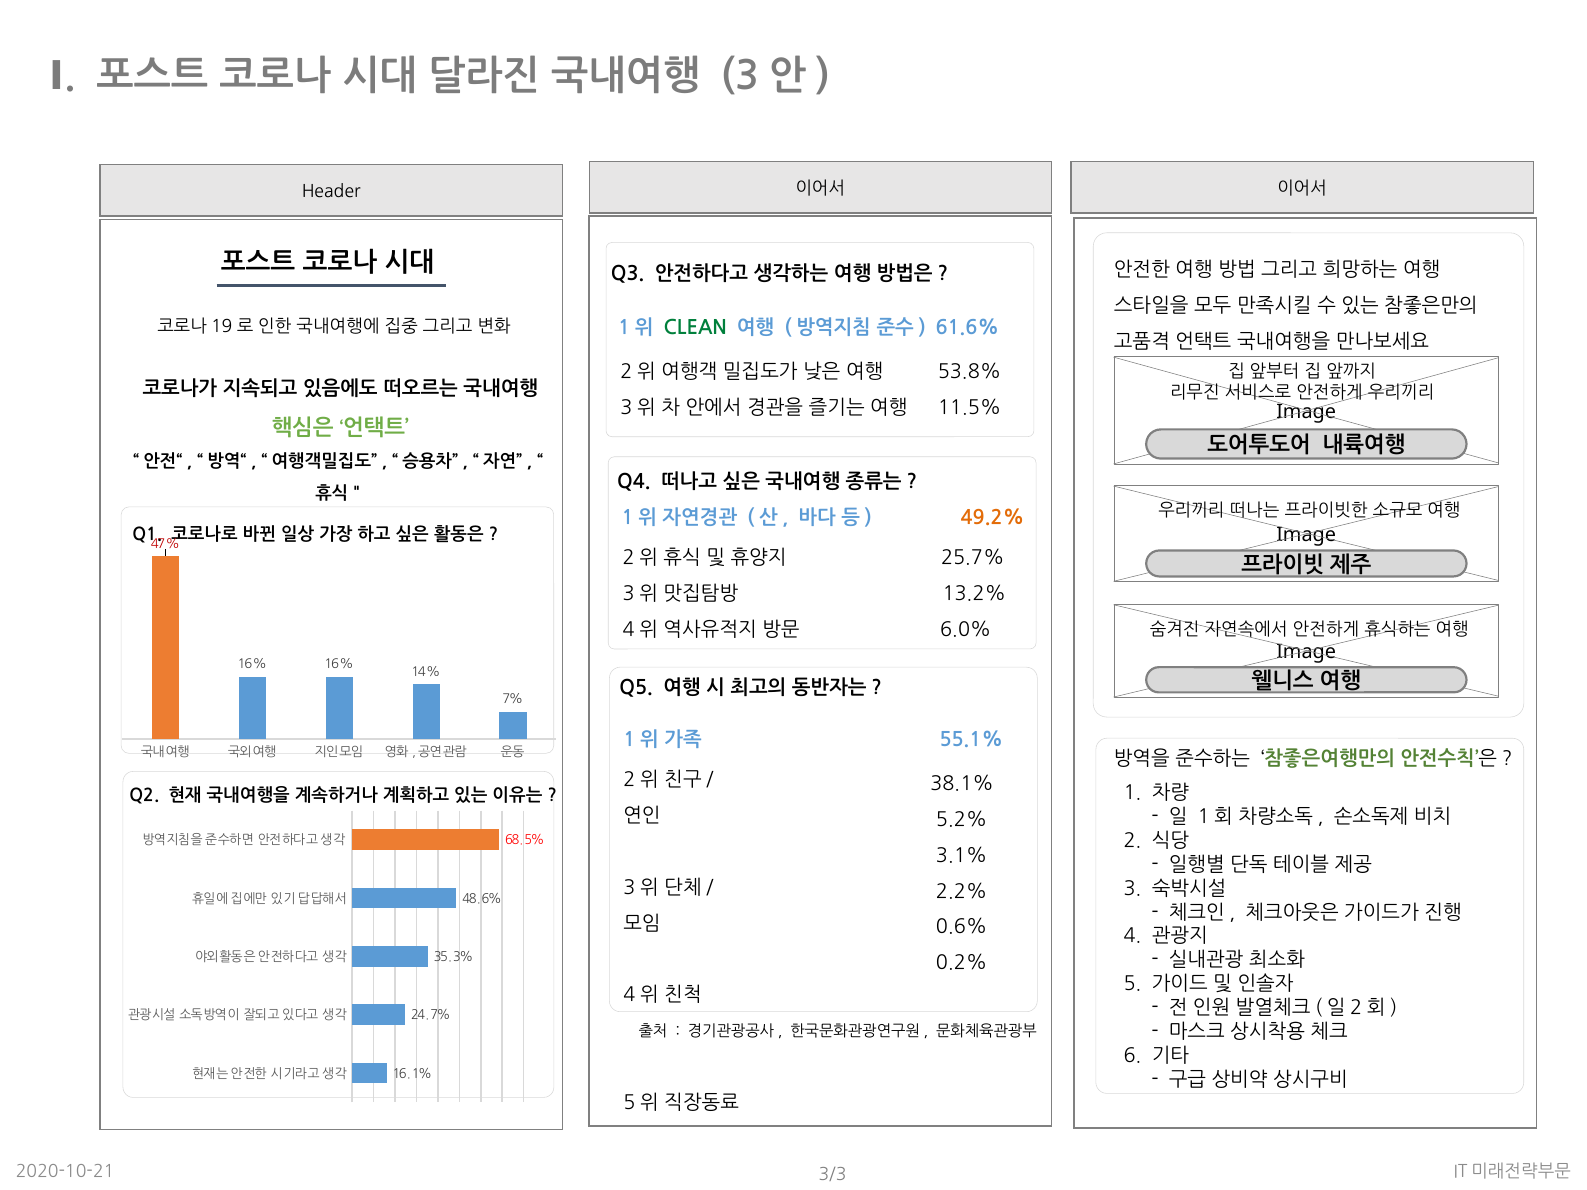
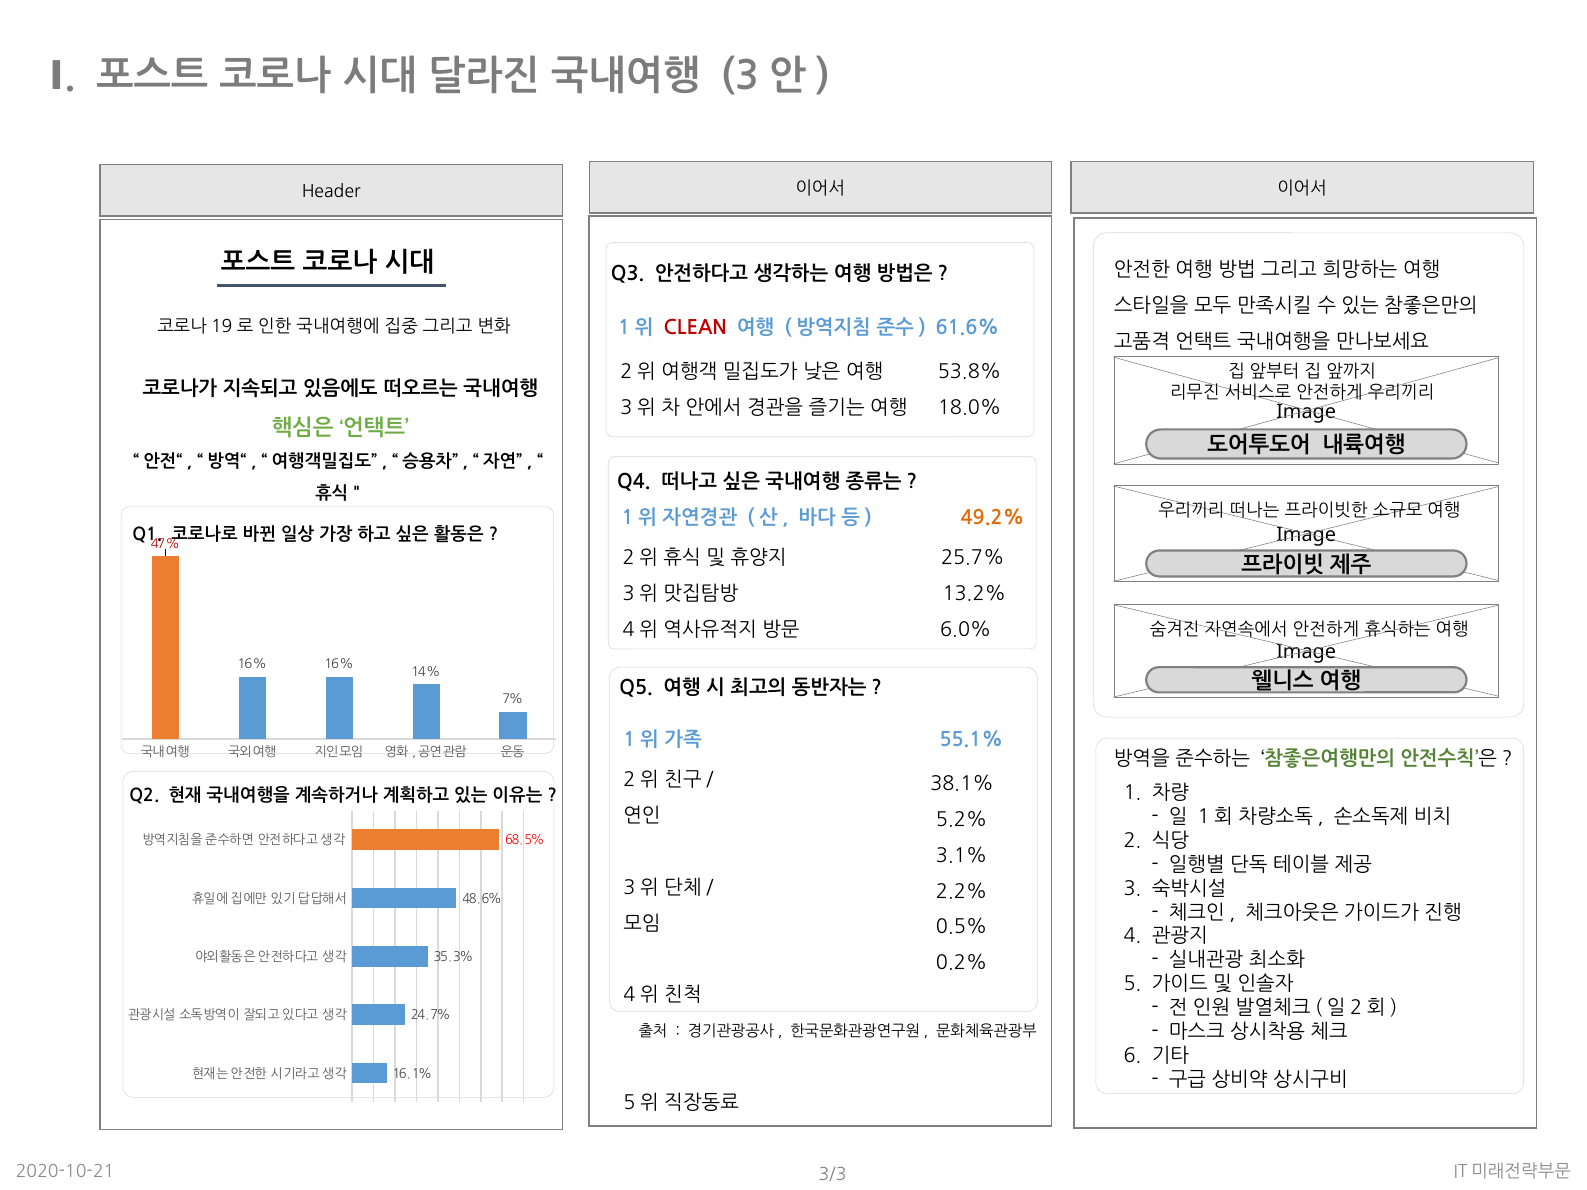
CLEAN colour: green -> red
11.5%: 11.5% -> 18.0%
0.6%: 0.6% -> 0.5%
